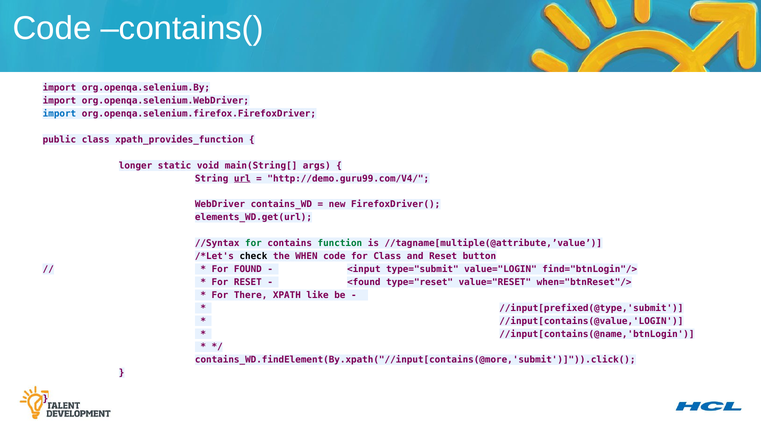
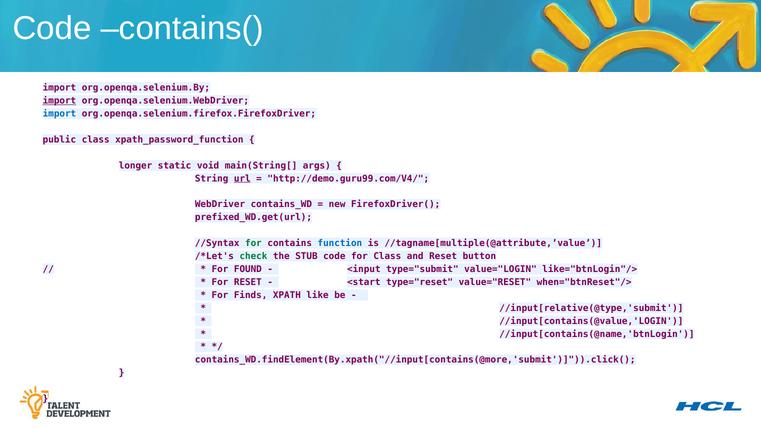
import at (59, 101) underline: none -> present
xpath_provides_function: xpath_provides_function -> xpath_password_function
elements_WD.get(url: elements_WD.get(url -> prefixed_WD.get(url
function colour: green -> blue
check colour: black -> green
WHEN: WHEN -> STUB
find="btnLogin"/>: find="btnLogin"/> -> like="btnLogin"/>
<found: <found -> <start
There: There -> Finds
//input[prefixed(@type,'submit: //input[prefixed(@type,'submit -> //input[relative(@type,'submit
